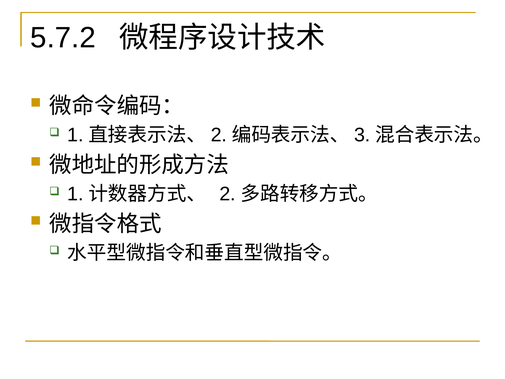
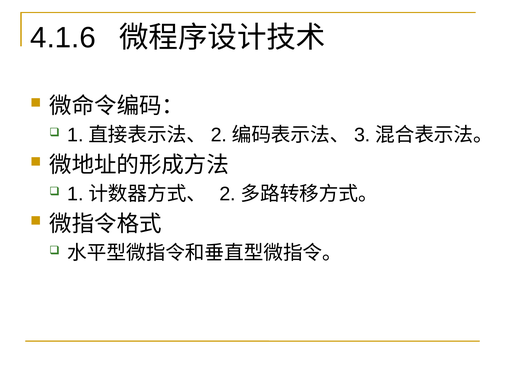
5.7.2: 5.7.2 -> 4.1.6
